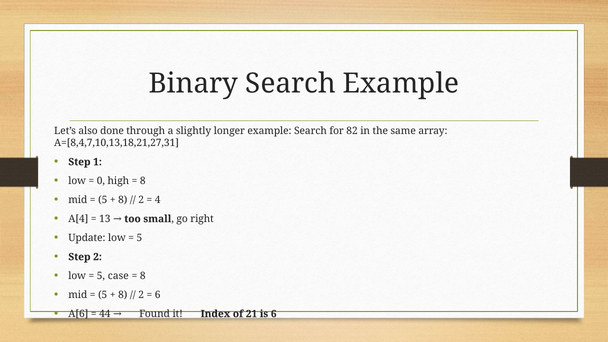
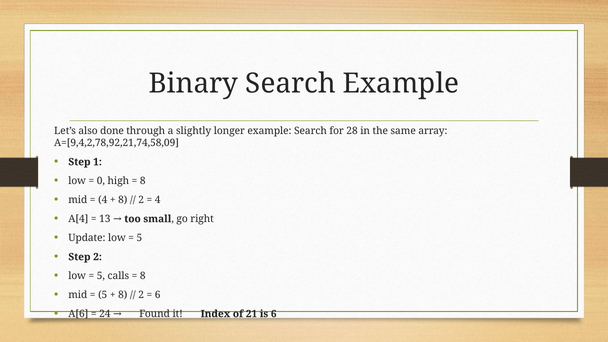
82: 82 -> 28
A=[8,4,7,10,13,18,21,27,31: A=[8,4,7,10,13,18,21,27,31 -> A=[9,4,2,78,92,21,74,58,09
5 at (103, 200): 5 -> 4
case: case -> calls
44: 44 -> 24
